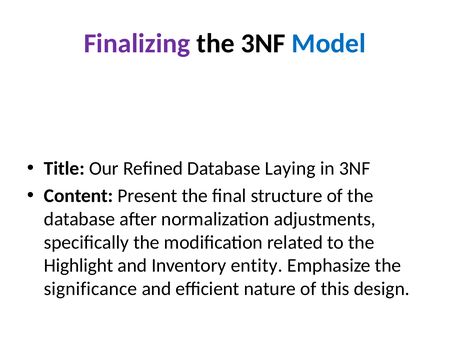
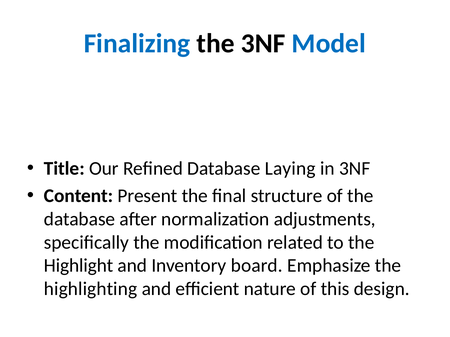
Finalizing colour: purple -> blue
entity: entity -> board
significance: significance -> highlighting
